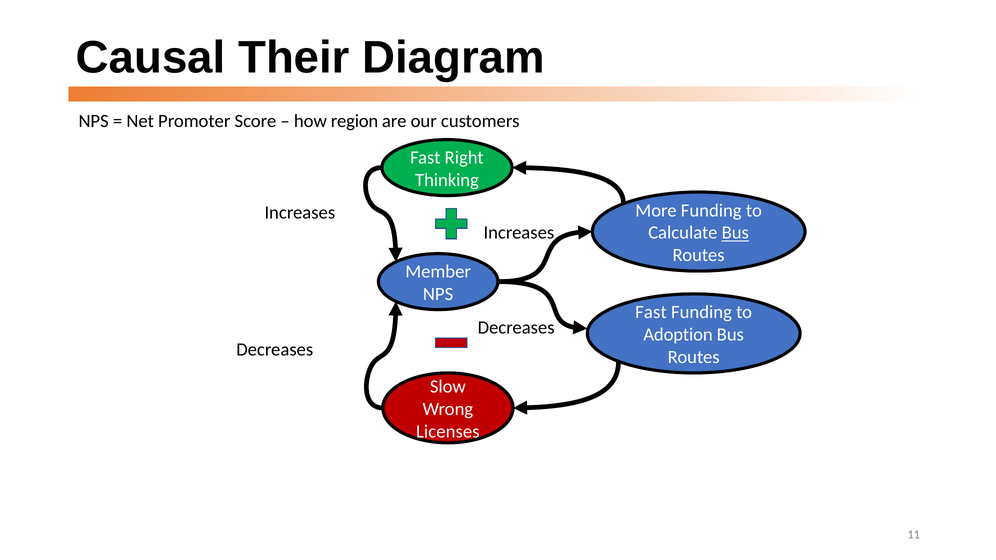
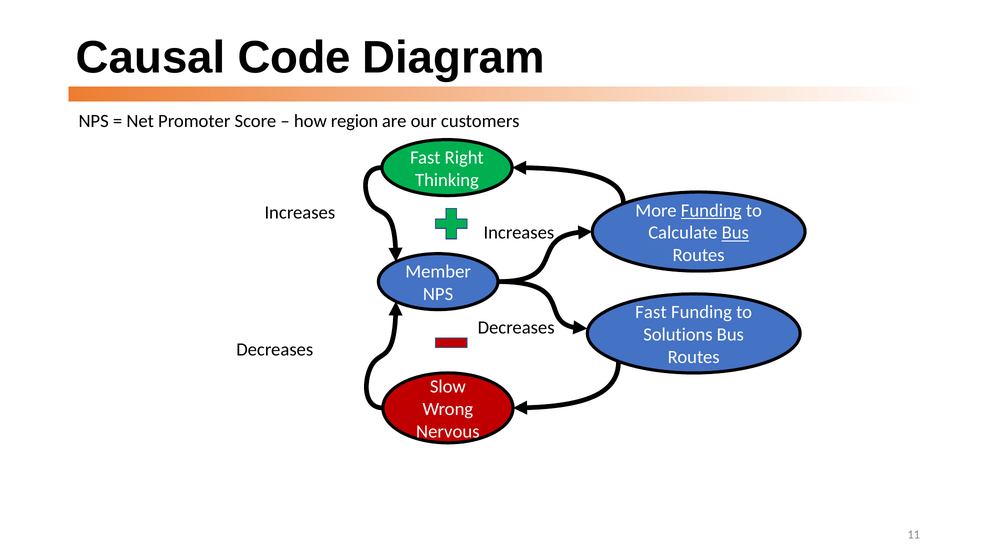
Their: Their -> Code
Funding at (711, 211) underline: none -> present
Adoption: Adoption -> Solutions
Licenses: Licenses -> Nervous
